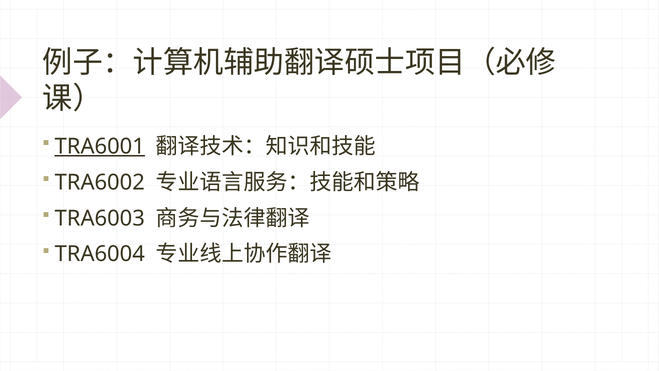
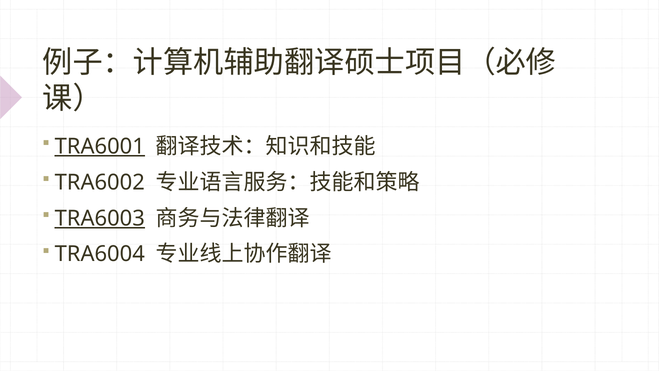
TRA6003 underline: none -> present
